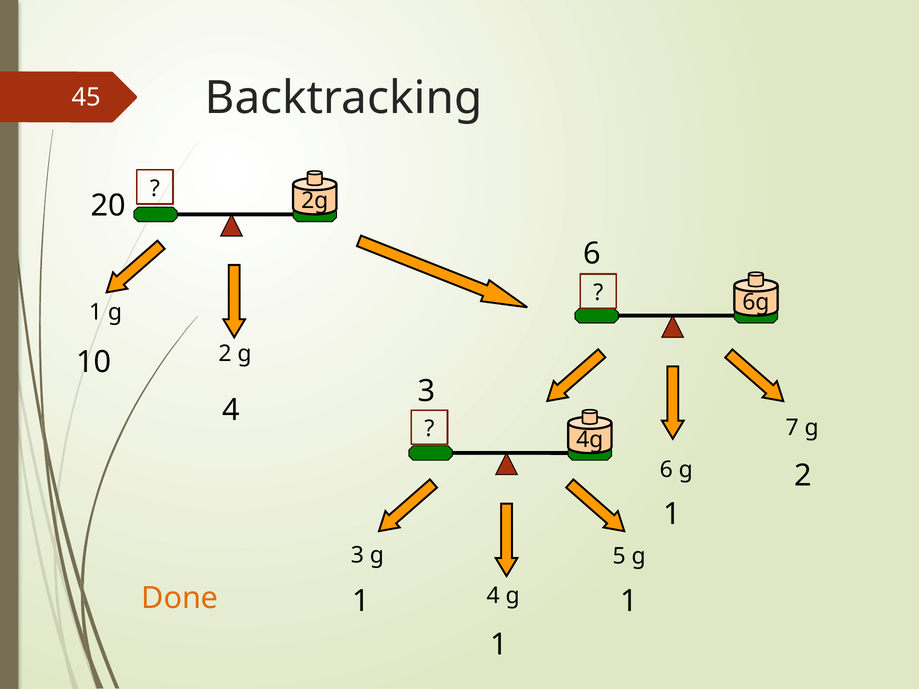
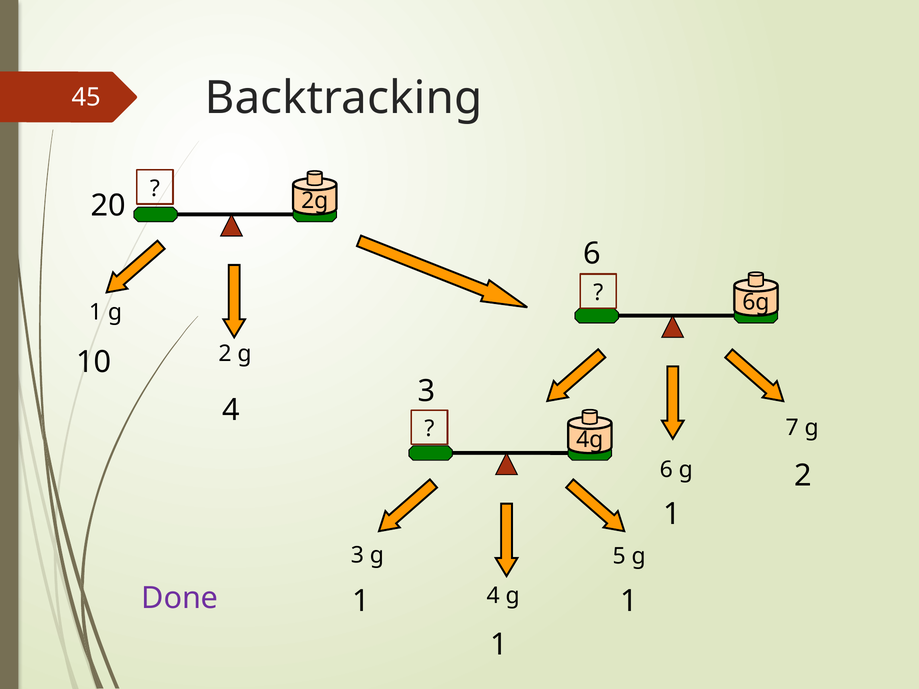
Done colour: orange -> purple
